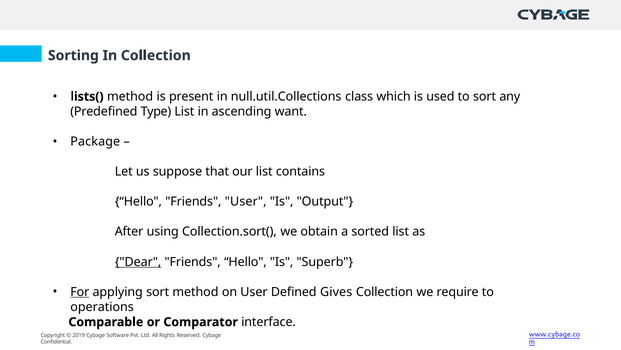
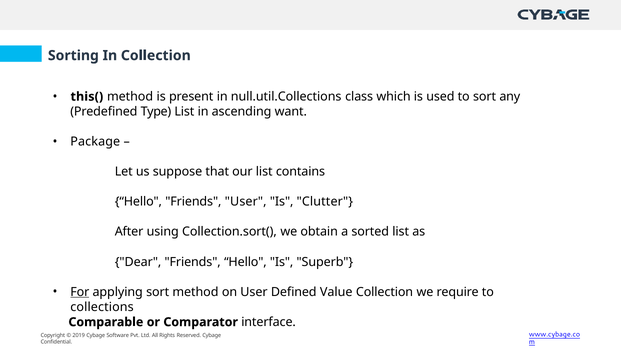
lists(: lists( -> this(
Output: Output -> Clutter
Dear underline: present -> none
Gives: Gives -> Value
operations: operations -> collections
